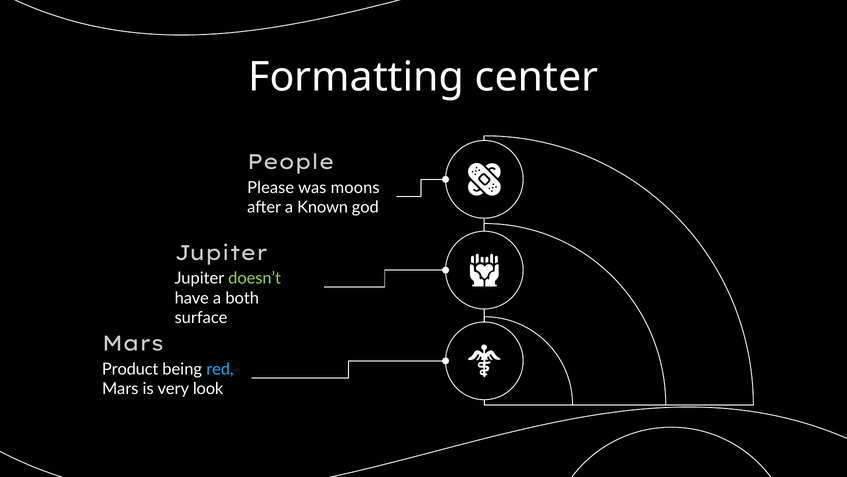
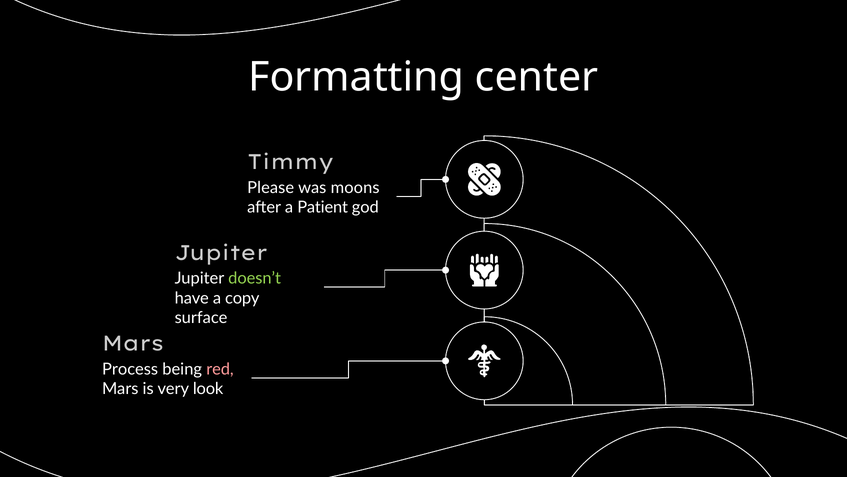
People: People -> Timmy
Known: Known -> Patient
both: both -> copy
Product: Product -> Process
red colour: light blue -> pink
